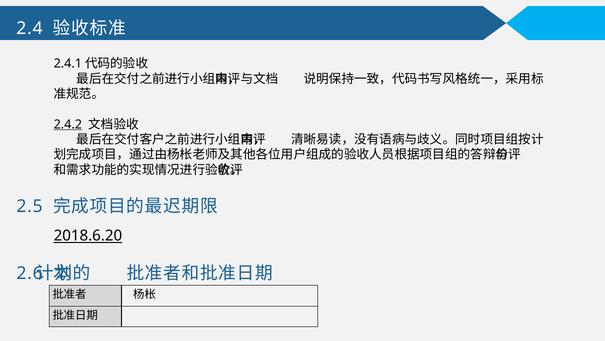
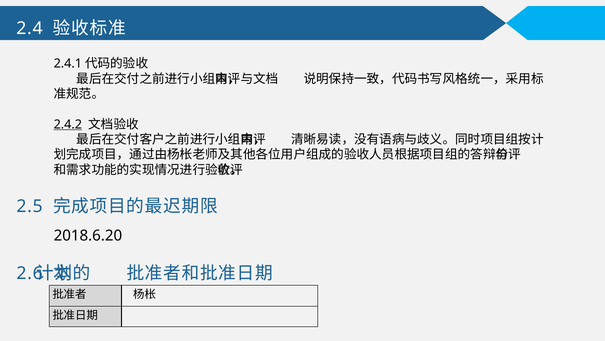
2018.6.20 underline: present -> none
